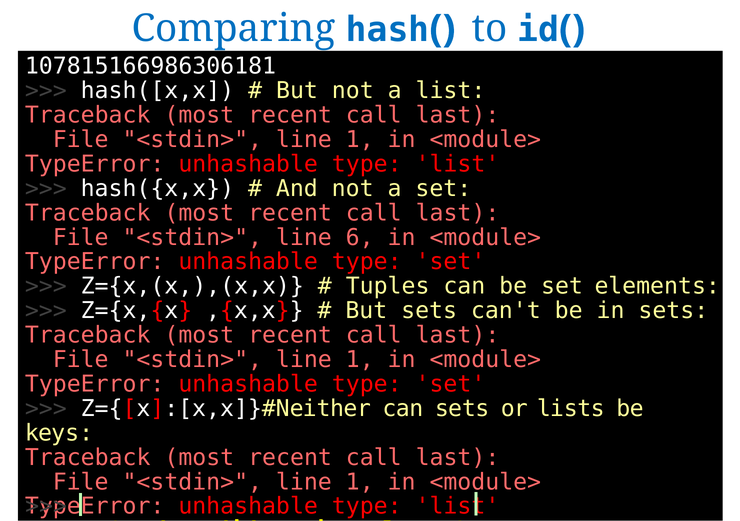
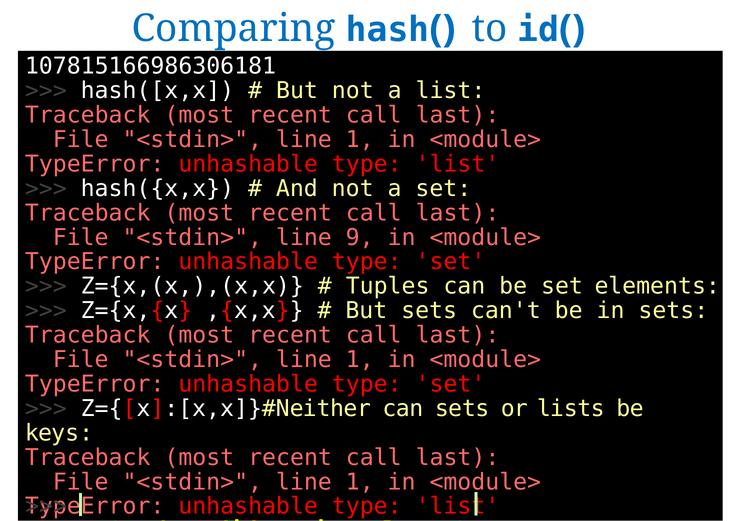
6: 6 -> 9
